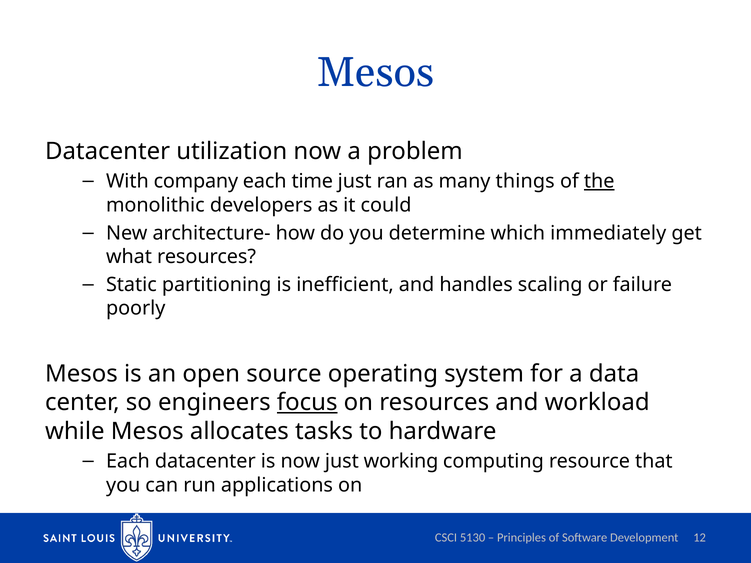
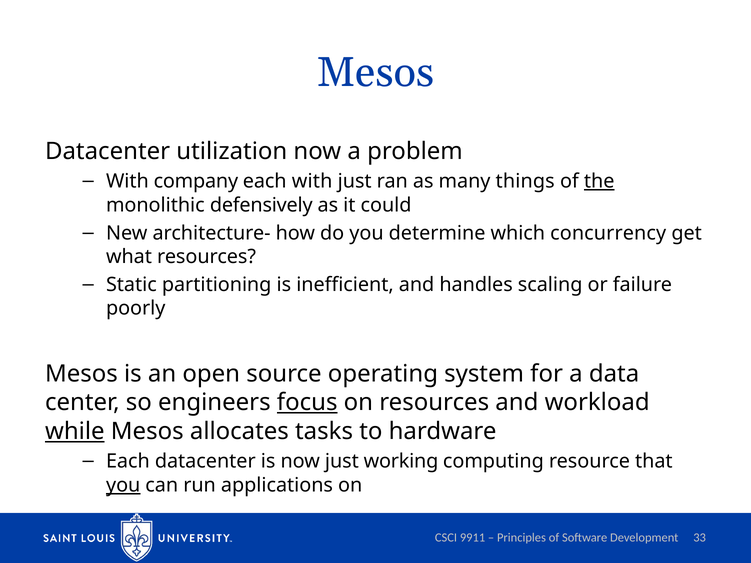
each time: time -> with
developers: developers -> defensively
immediately: immediately -> concurrency
while underline: none -> present
you at (123, 485) underline: none -> present
5130: 5130 -> 9911
12: 12 -> 33
